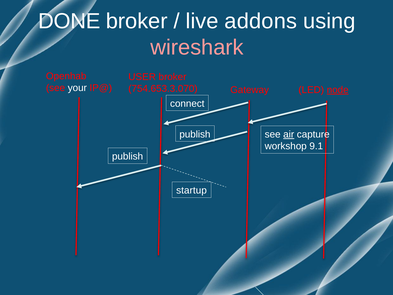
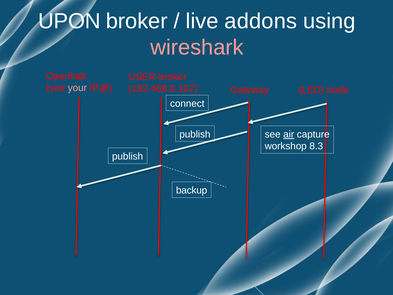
DONE: DONE -> UPON
your colour: white -> pink
754.653.3.070: 754.653.3.070 -> 192.468.0.107
node underline: present -> none
9.1: 9.1 -> 8.3
startup: startup -> backup
